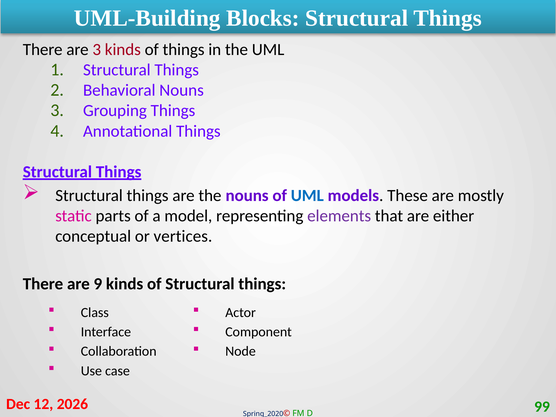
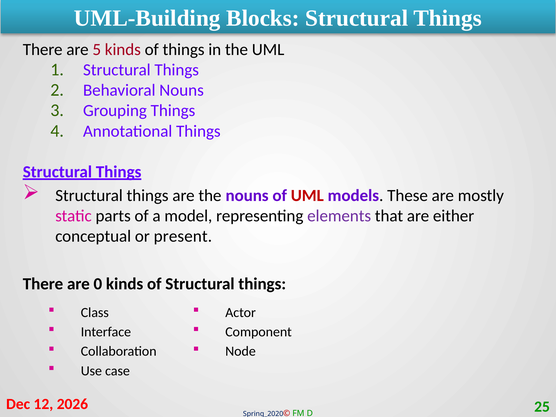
are 3: 3 -> 5
UML at (307, 196) colour: blue -> red
vertices: vertices -> present
9: 9 -> 0
99: 99 -> 25
